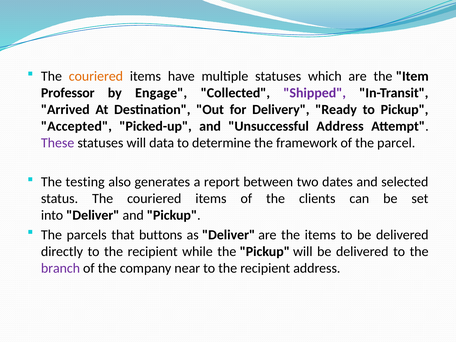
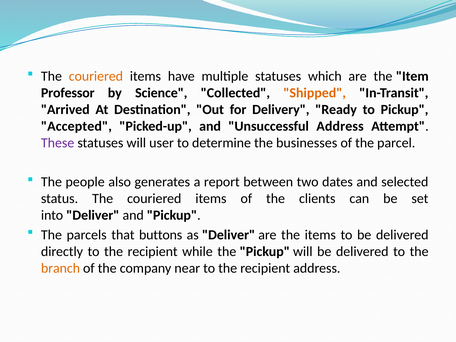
Engage: Engage -> Science
Shipped colour: purple -> orange
data: data -> user
framework: framework -> businesses
testing: testing -> people
branch colour: purple -> orange
